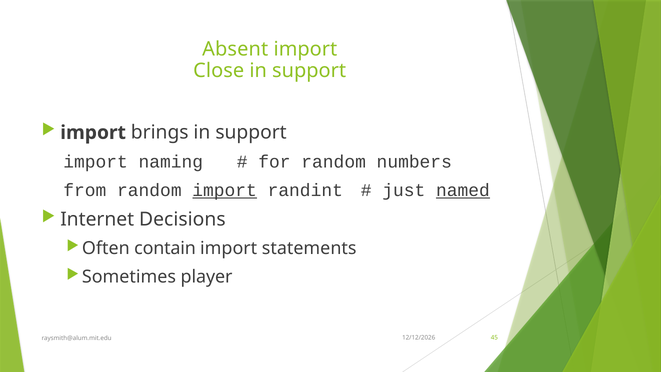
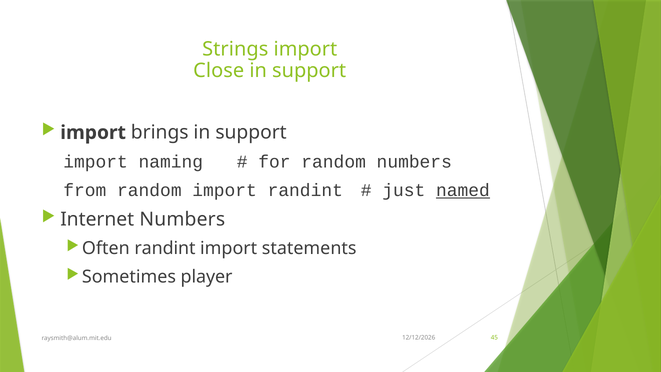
Absent: Absent -> Strings
import at (225, 190) underline: present -> none
Internet Decisions: Decisions -> Numbers
Often contain: contain -> randint
